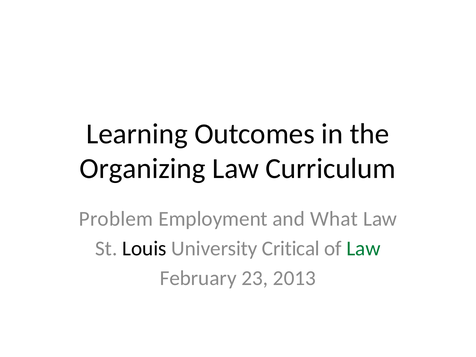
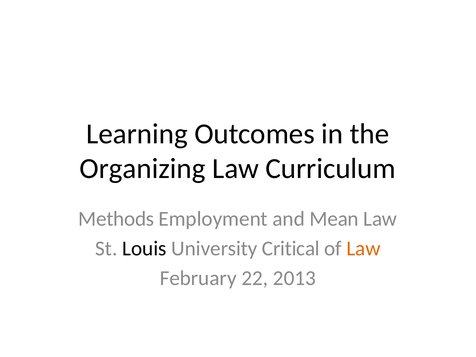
Problem: Problem -> Methods
What: What -> Mean
Law at (363, 248) colour: green -> orange
23: 23 -> 22
